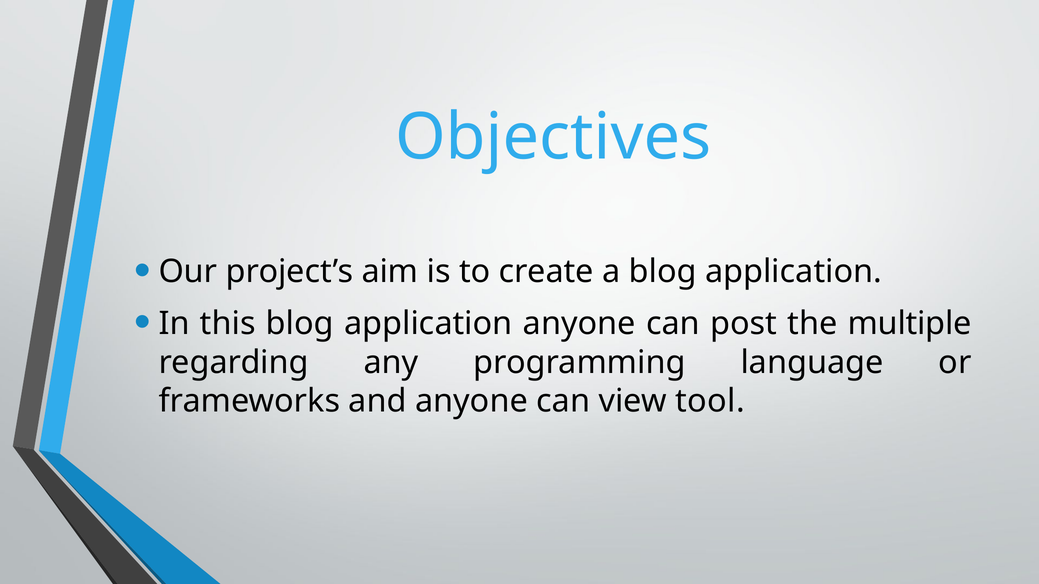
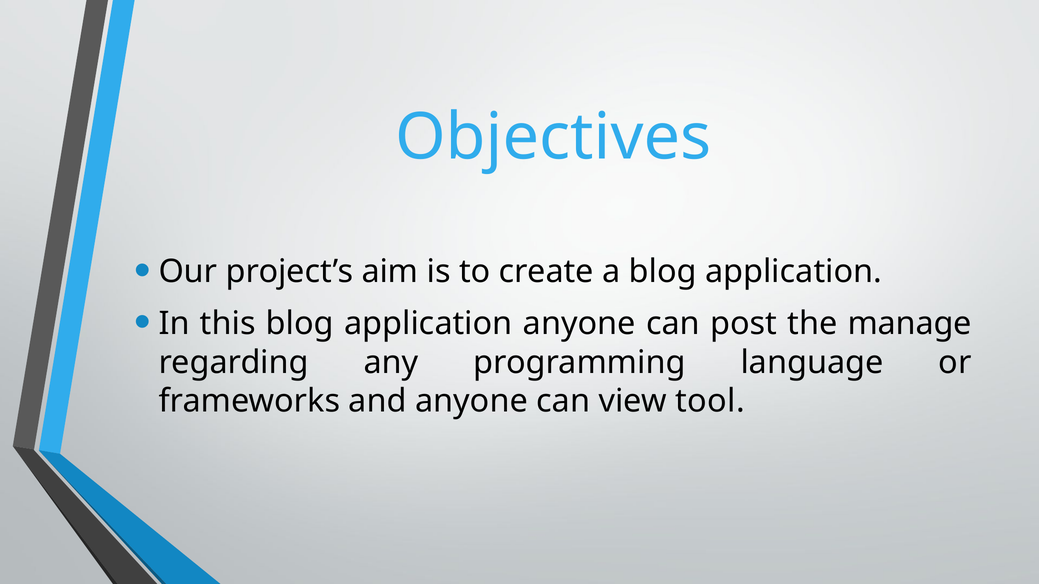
multiple: multiple -> manage
